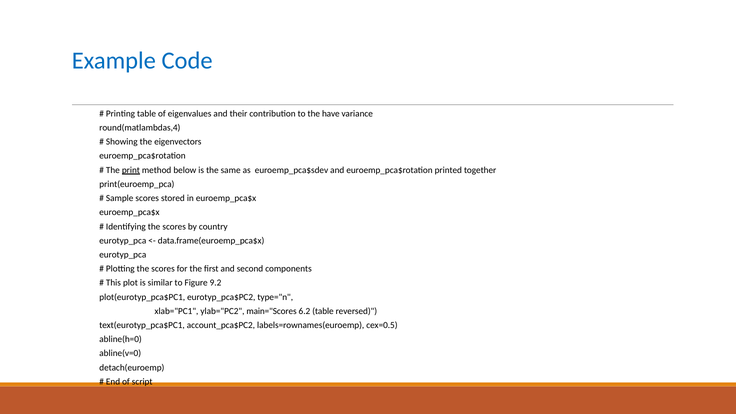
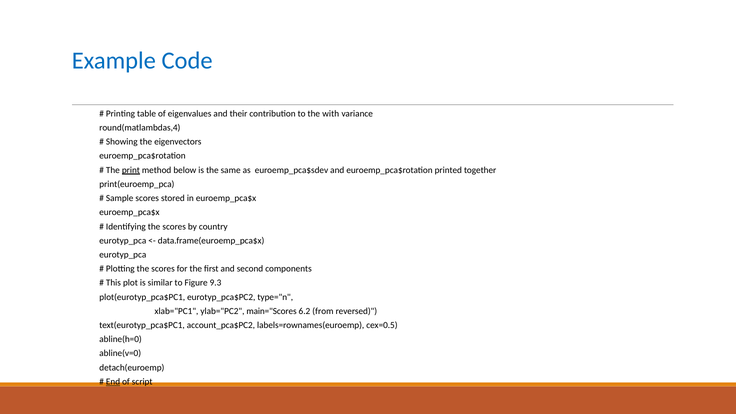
have: have -> with
9.2: 9.2 -> 9.3
6.2 table: table -> from
End underline: none -> present
